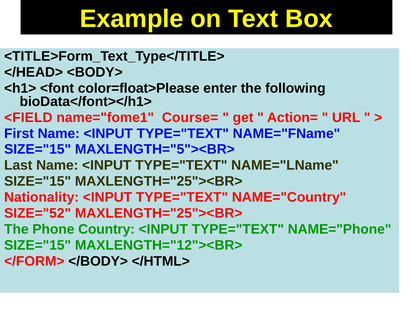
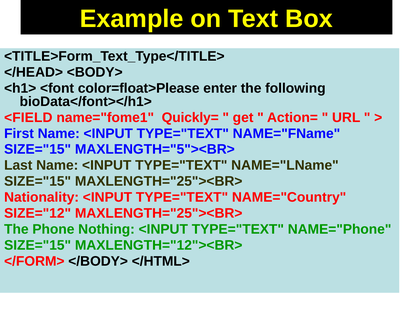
Course=: Course= -> Quickly=
SIZE="52: SIZE="52 -> SIZE="12
Country: Country -> Nothing
